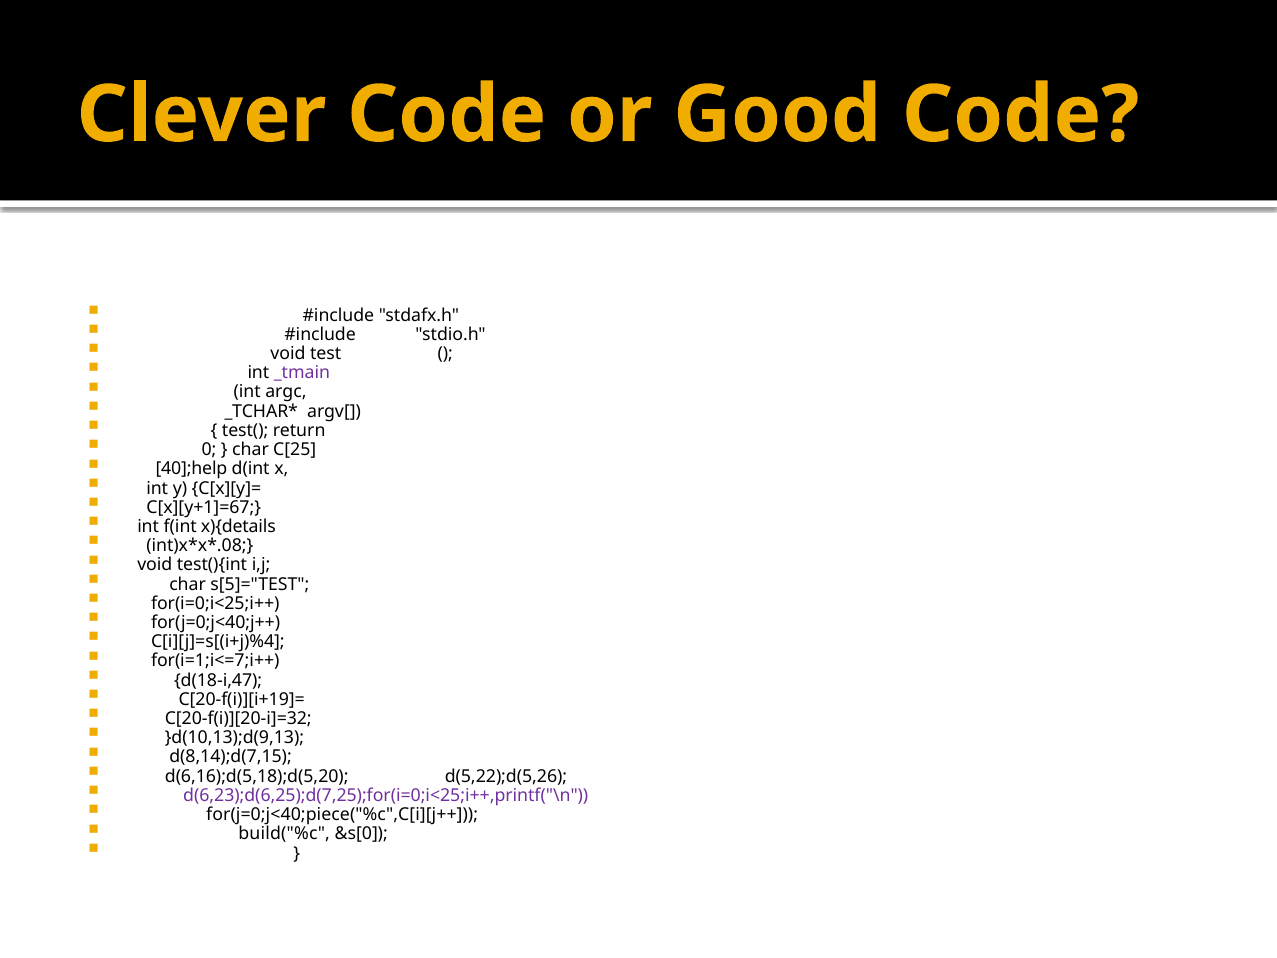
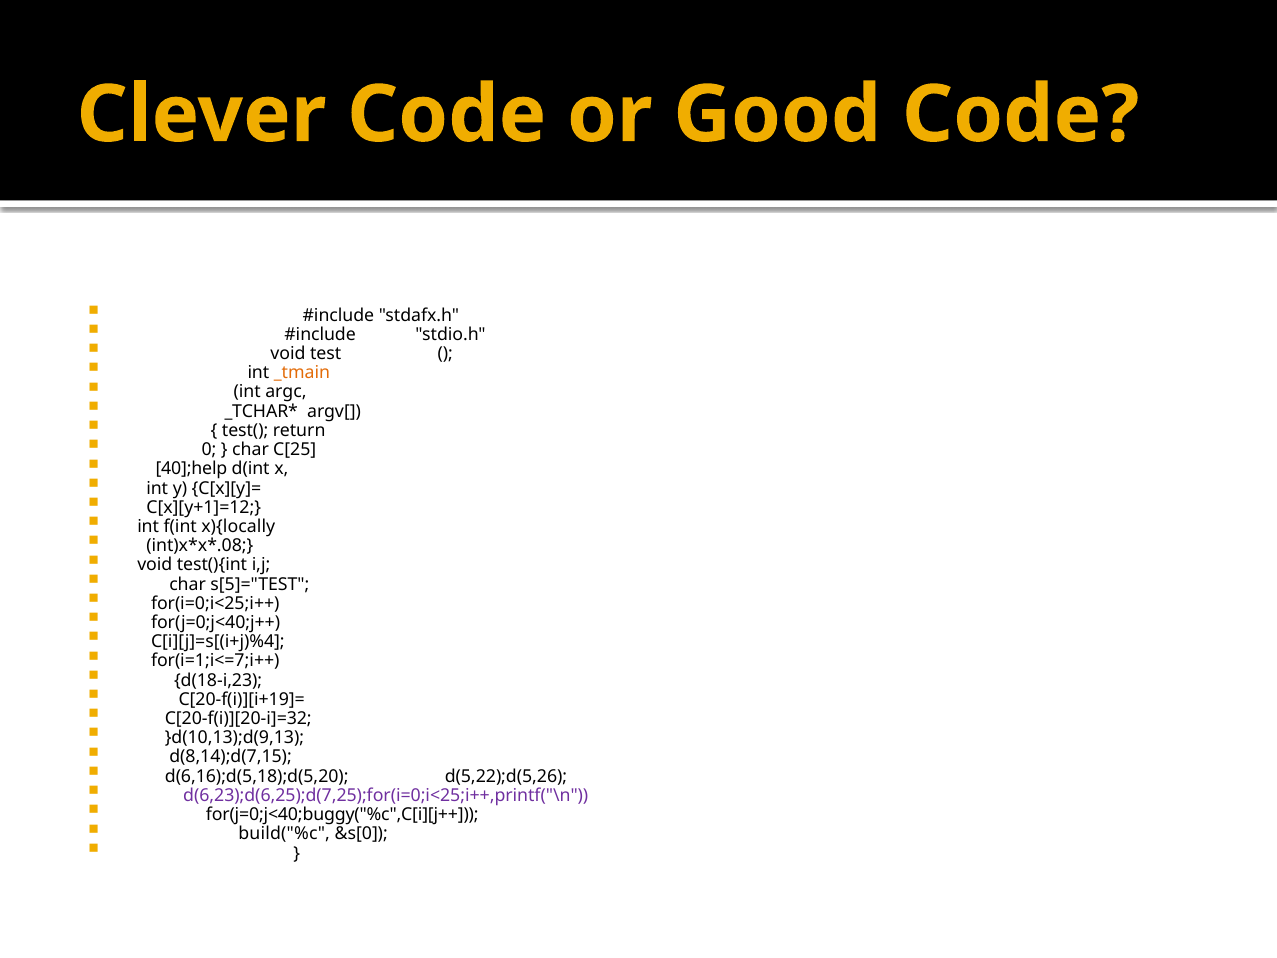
_tmain colour: purple -> orange
C[x][y+1]=67: C[x][y+1]=67 -> C[x][y+1]=12
x){details: x){details -> x){locally
d(18-i,47: d(18-i,47 -> d(18-i,23
for(j=0;j<40;piece("%c",C[i][j++: for(j=0;j<40;piece("%c",C[i][j++ -> for(j=0;j<40;buggy("%c",C[i][j++
